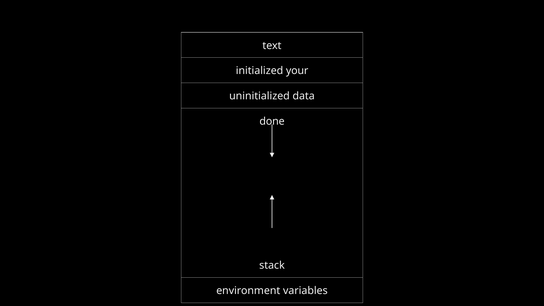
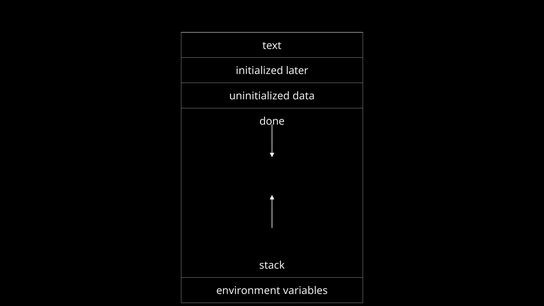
your: your -> later
